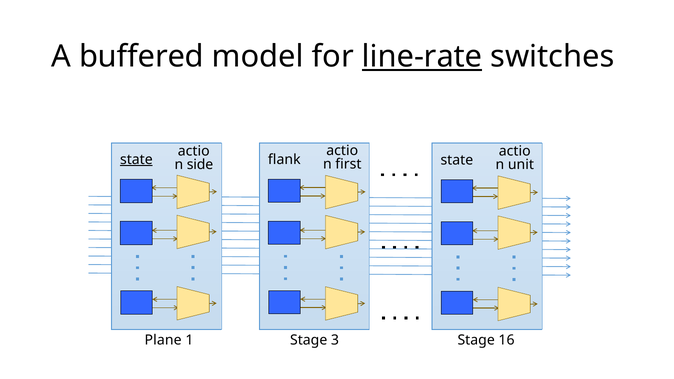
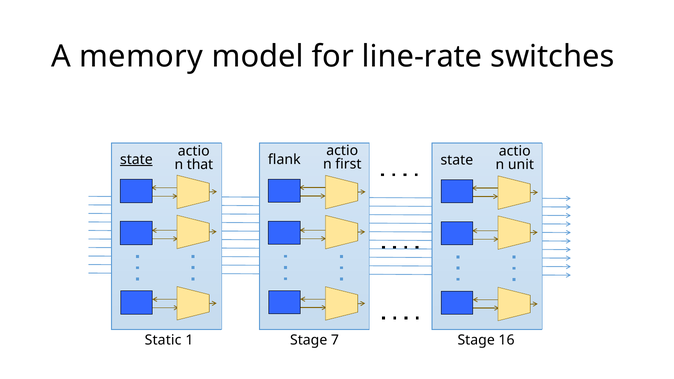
buffered: buffered -> memory
line-rate underline: present -> none
side: side -> that
Plane: Plane -> Static
3: 3 -> 7
